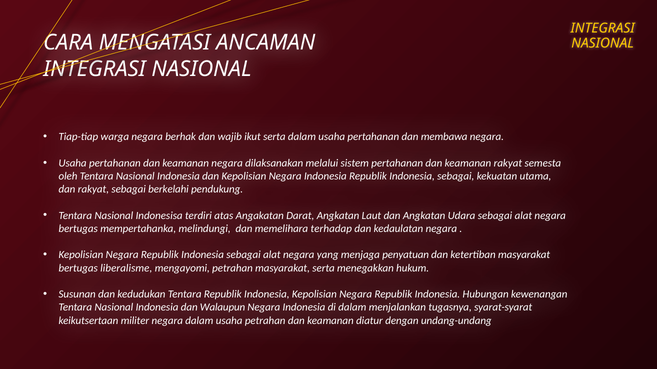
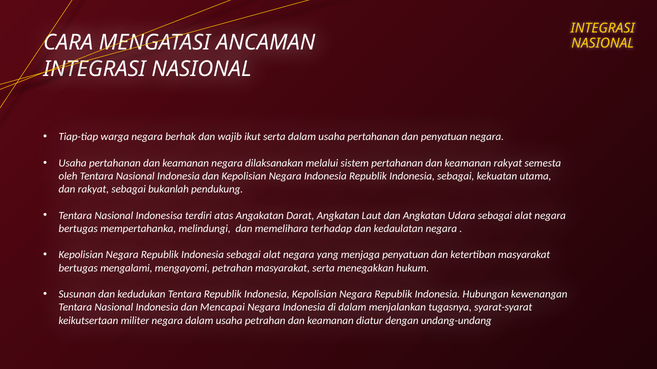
dan membawa: membawa -> penyatuan
berkelahi: berkelahi -> bukanlah
liberalisme: liberalisme -> mengalami
Walaupun: Walaupun -> Mencapai
